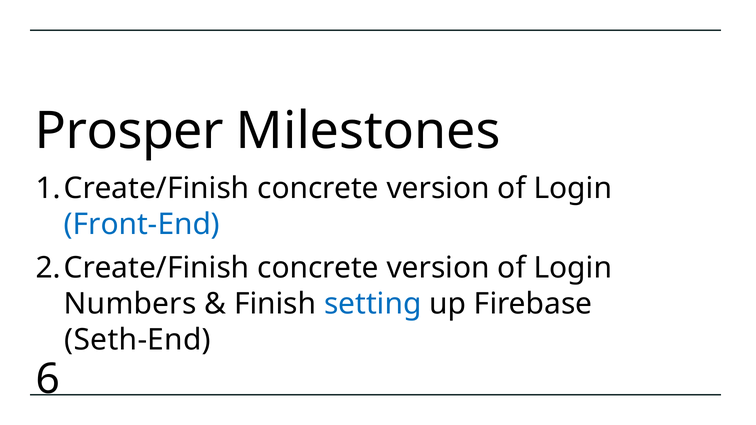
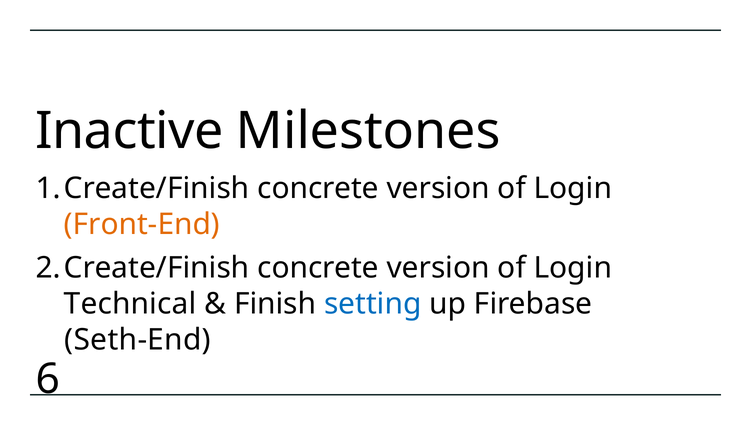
Prosper: Prosper -> Inactive
Front-End colour: blue -> orange
Numbers: Numbers -> Technical
